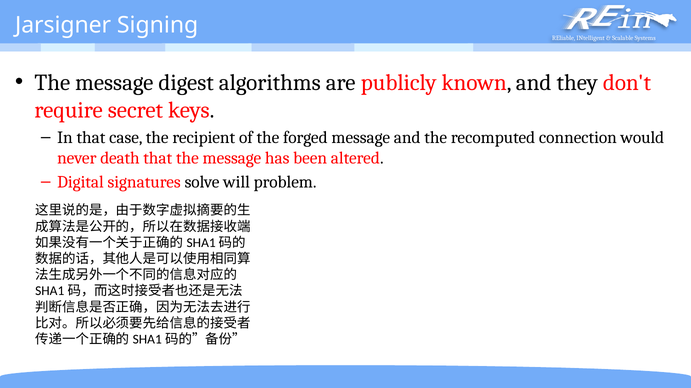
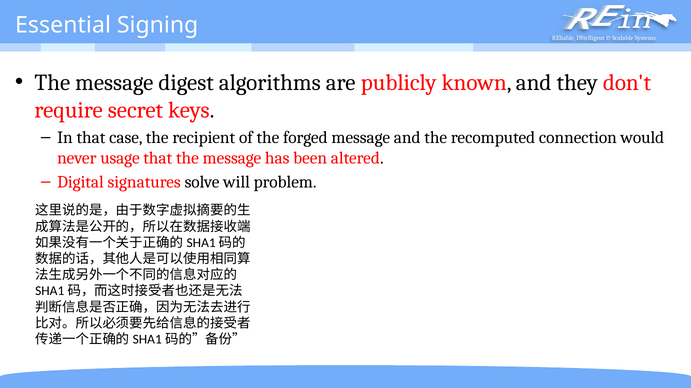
Jarsigner: Jarsigner -> Essential
death: death -> usage
